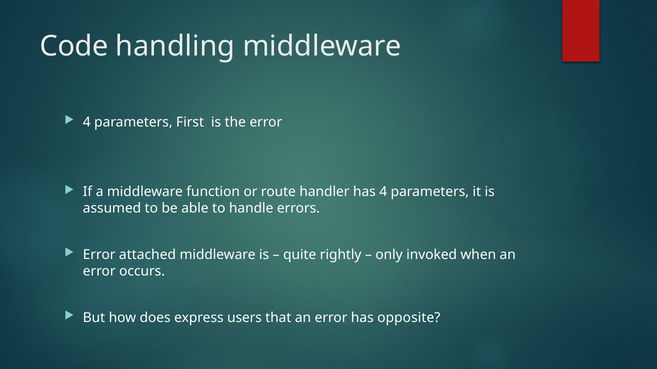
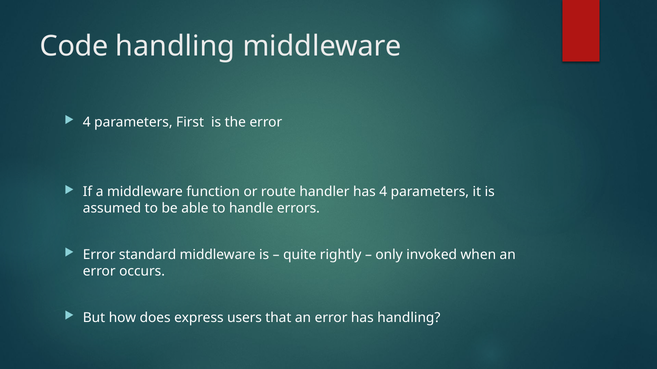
attached: attached -> standard
has opposite: opposite -> handling
